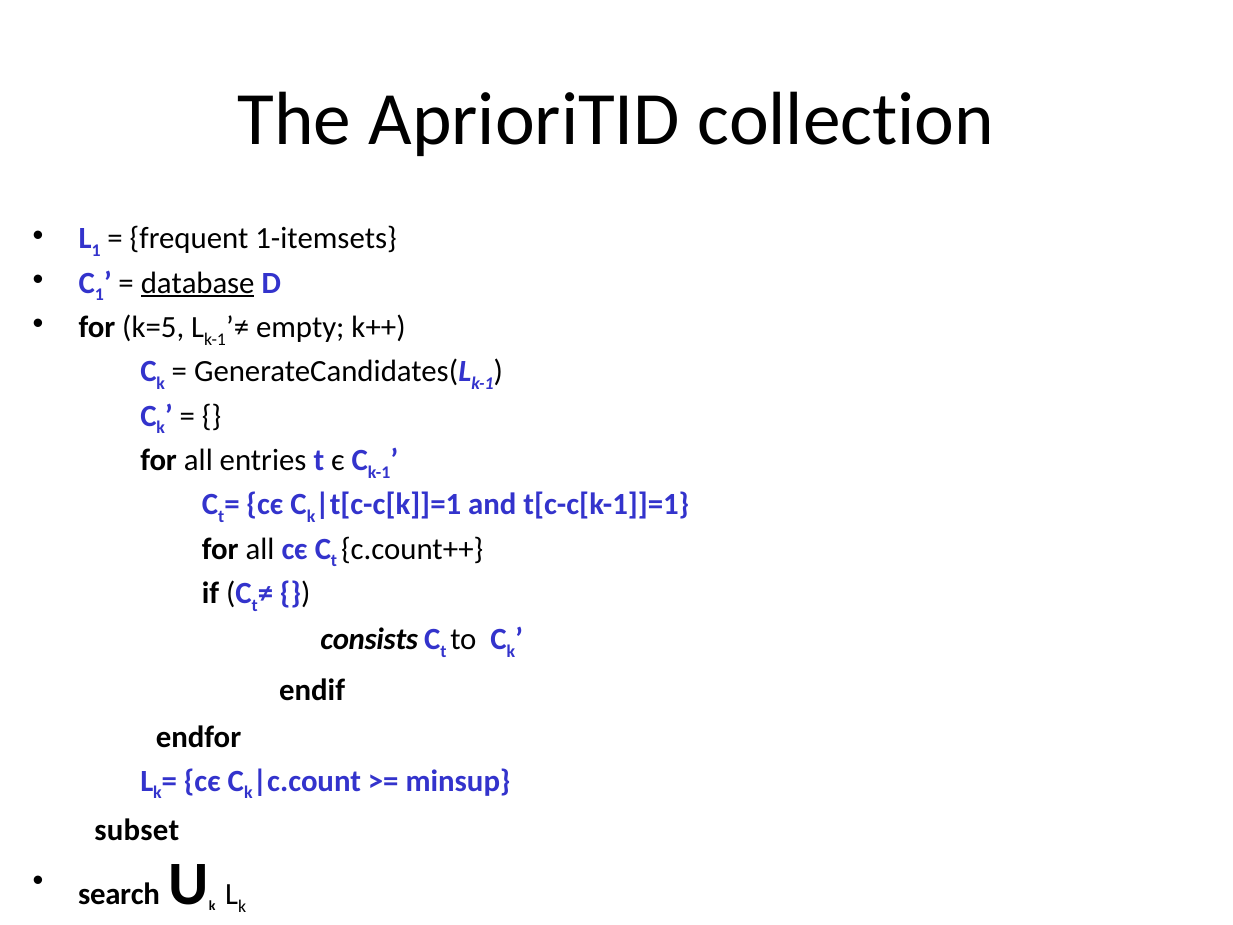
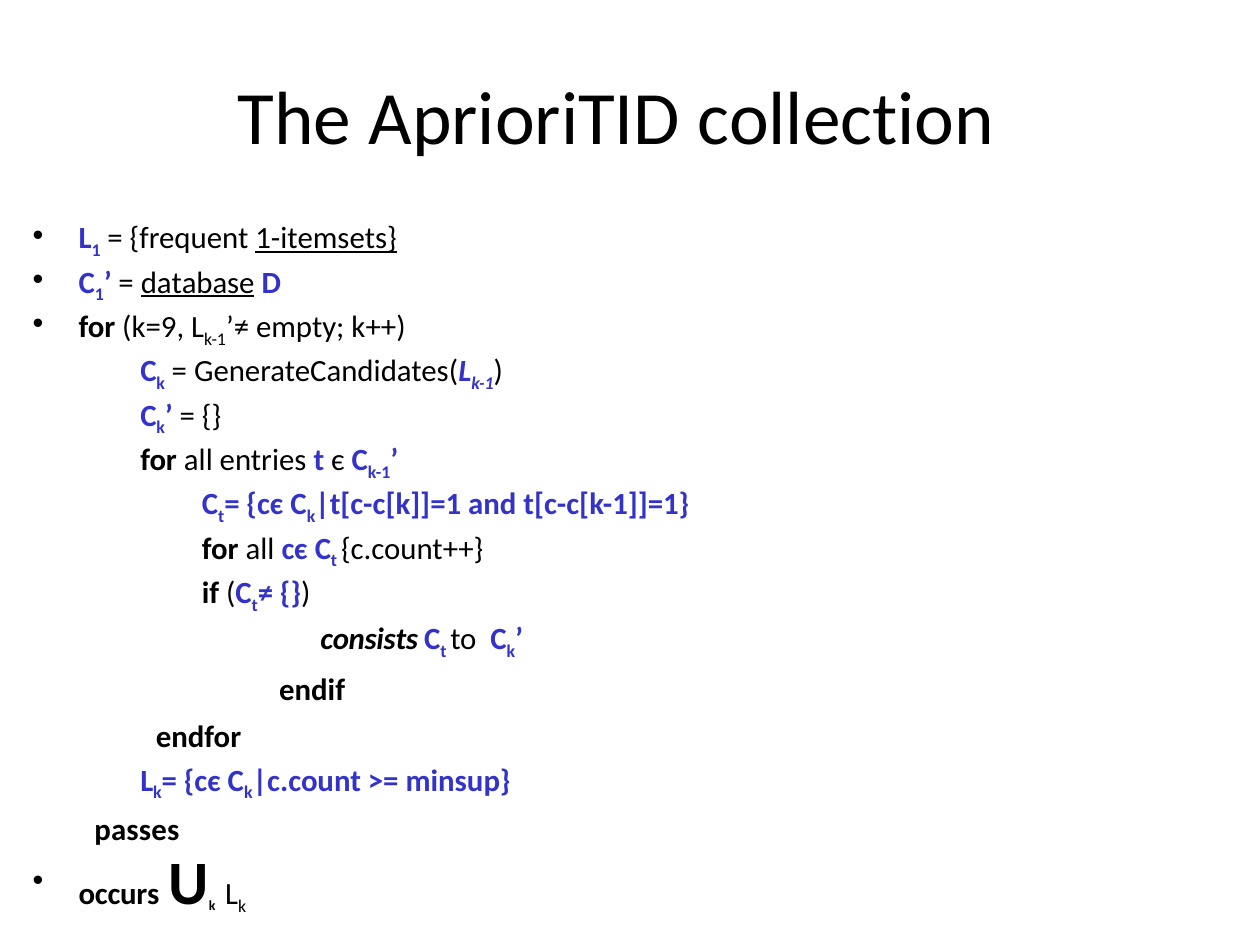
1-itemsets underline: none -> present
k=5: k=5 -> k=9
subset: subset -> passes
search: search -> occurs
